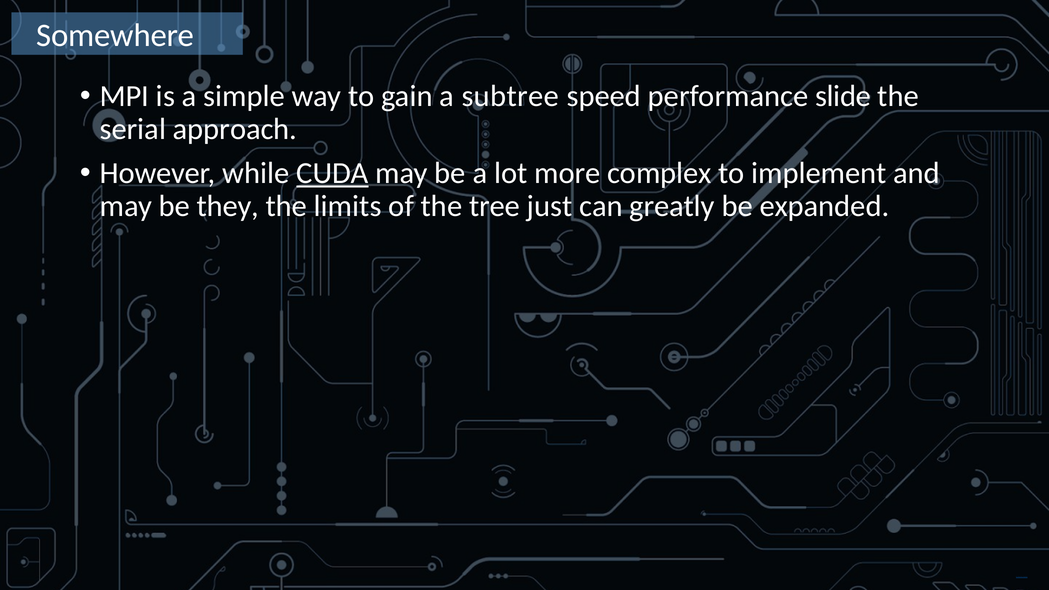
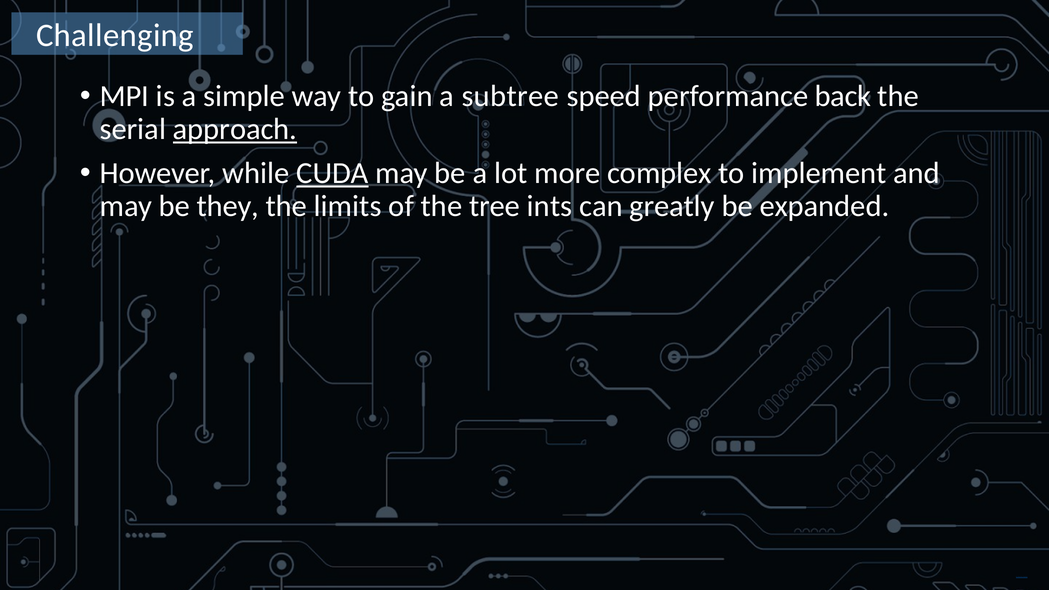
Somewhere: Somewhere -> Challenging
slide: slide -> back
approach underline: none -> present
just: just -> ints
